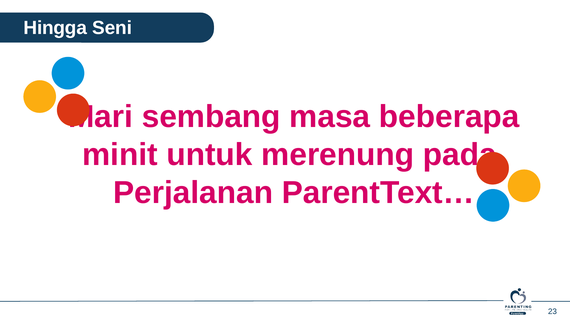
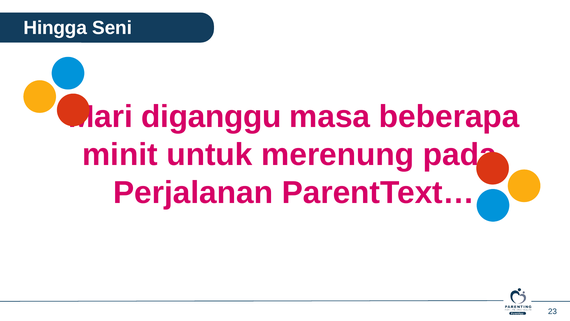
sembang: sembang -> diganggu
